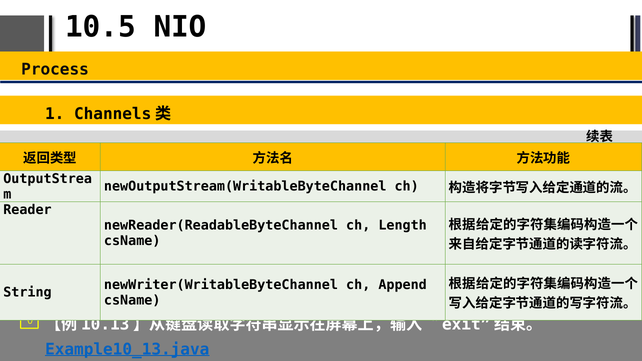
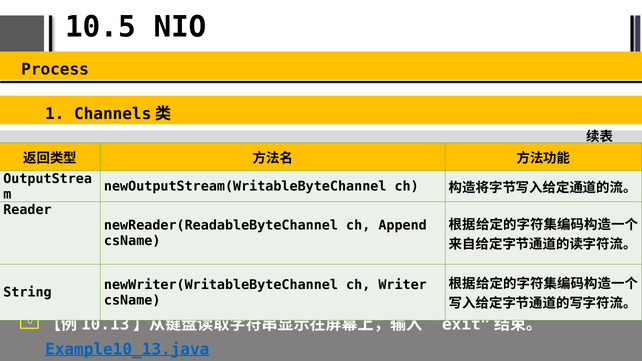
Length: Length -> Append
Append: Append -> Writer
